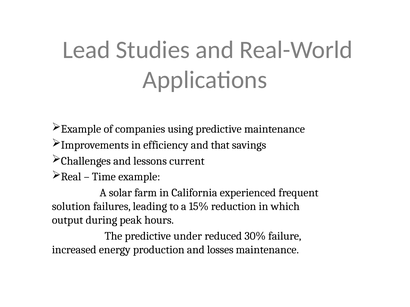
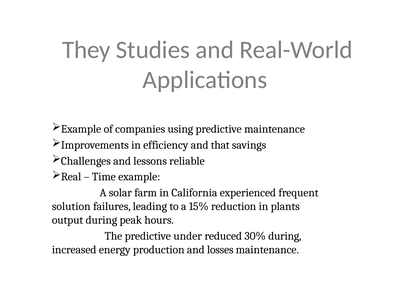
Lead: Lead -> They
current: current -> reliable
which: which -> plants
30% failure: failure -> during
